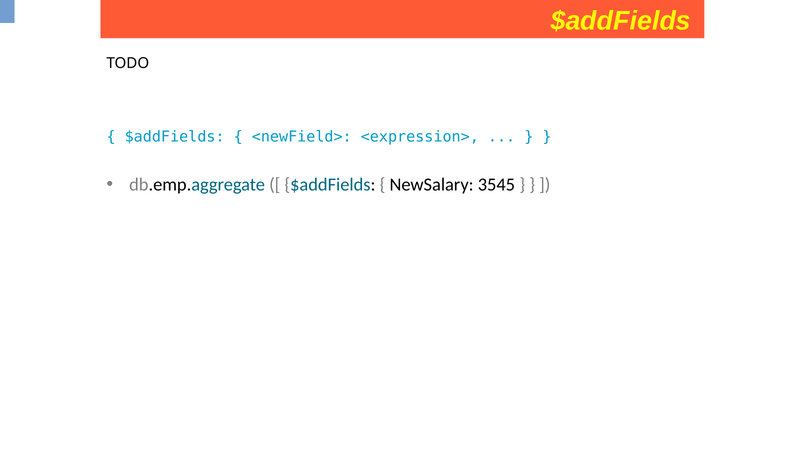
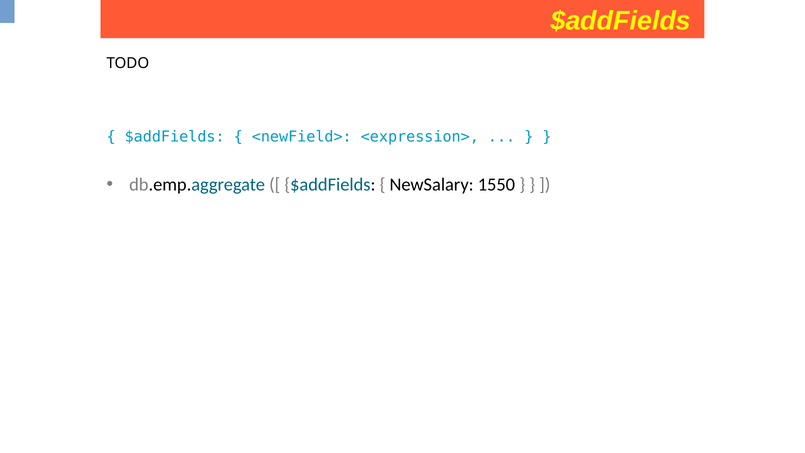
3545: 3545 -> 1550
